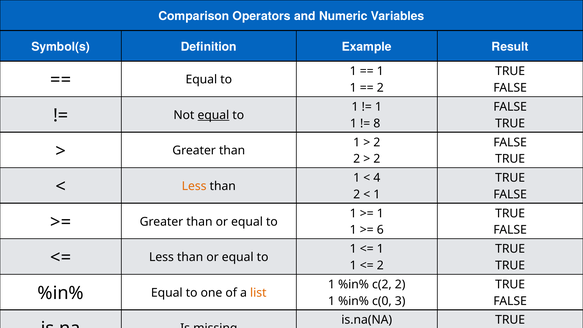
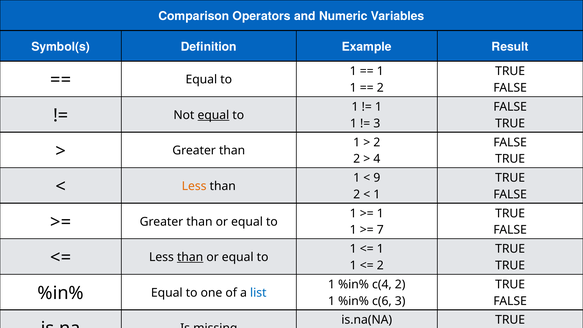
8 at (377, 123): 8 -> 3
2 at (377, 159): 2 -> 4
4: 4 -> 9
6: 6 -> 7
than at (190, 257) underline: none -> present
c(2: c(2 -> c(4
list colour: orange -> blue
c(0: c(0 -> c(6
